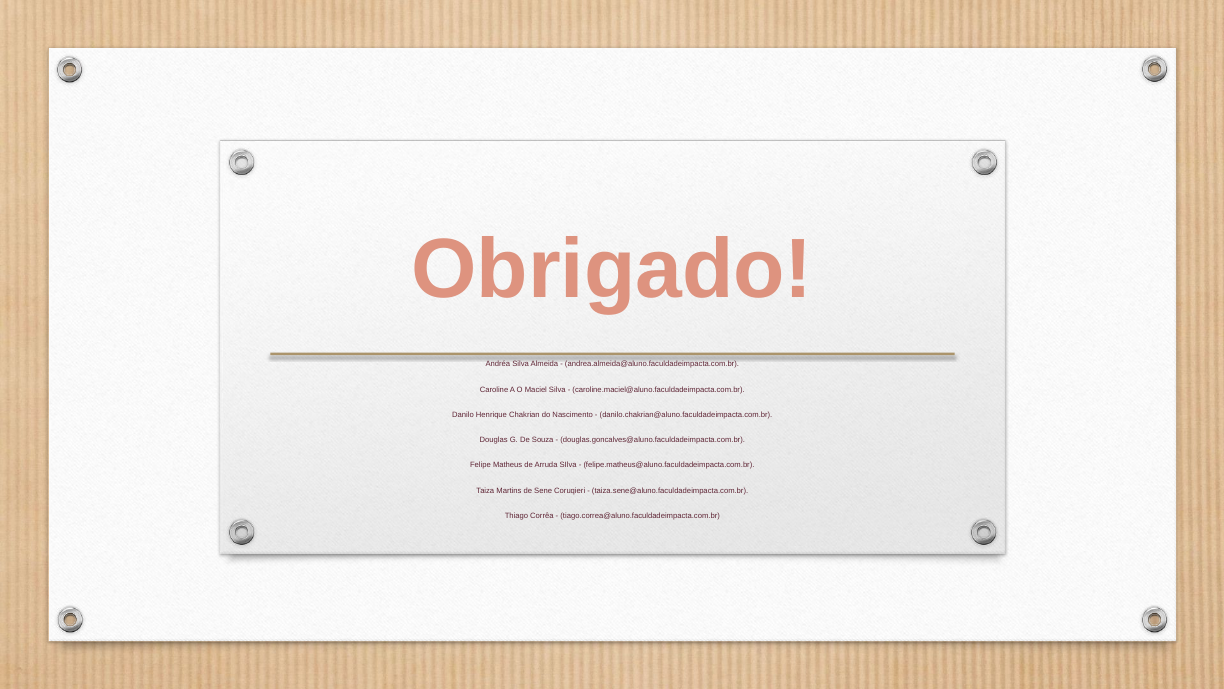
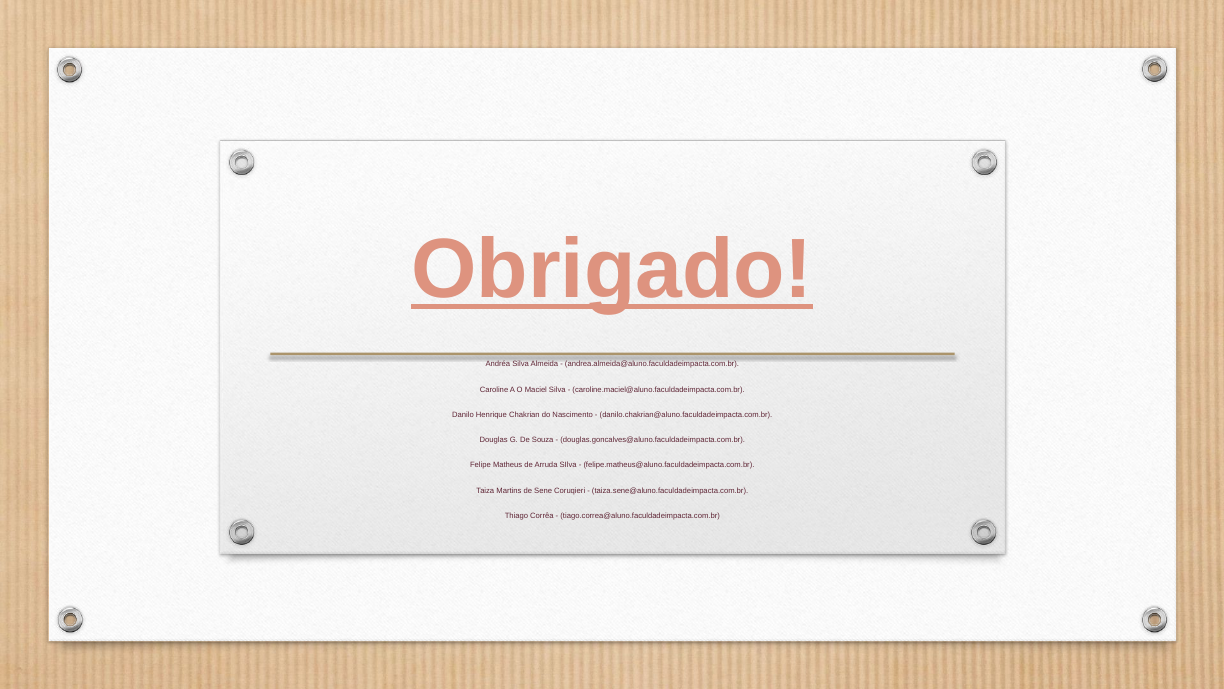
Obrigado underline: none -> present
